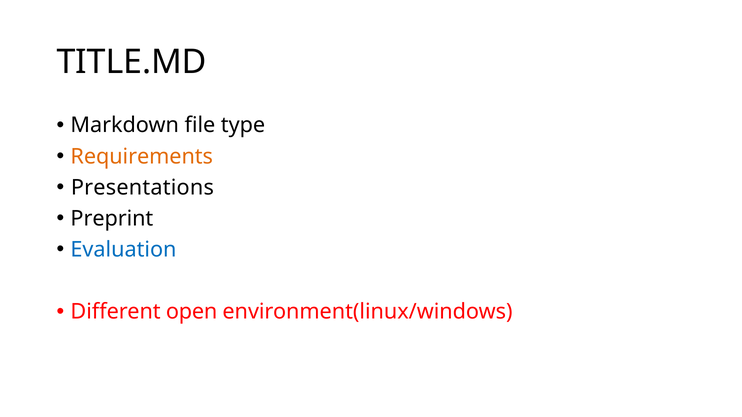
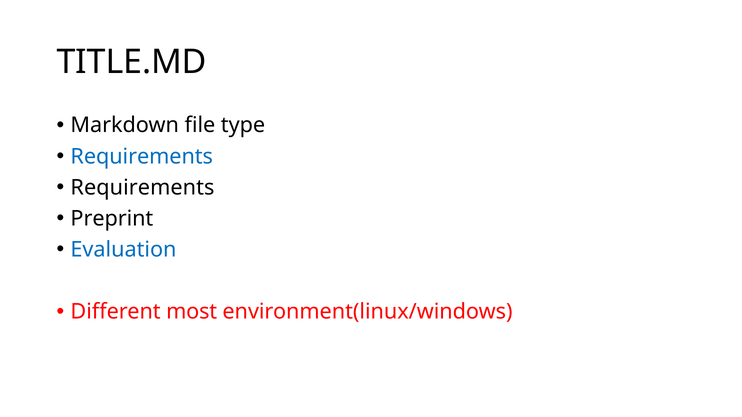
Requirements at (142, 157) colour: orange -> blue
Presentations at (142, 188): Presentations -> Requirements
open: open -> most
